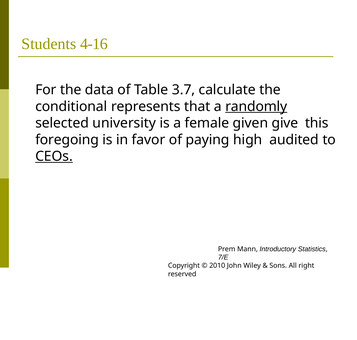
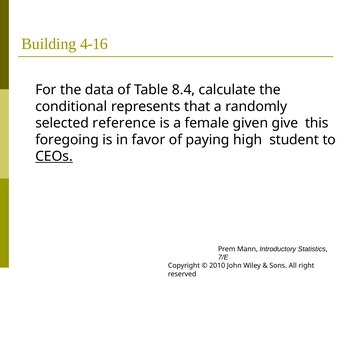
Students: Students -> Building
3.7: 3.7 -> 8.4
randomly underline: present -> none
university: university -> reference
audited: audited -> student
